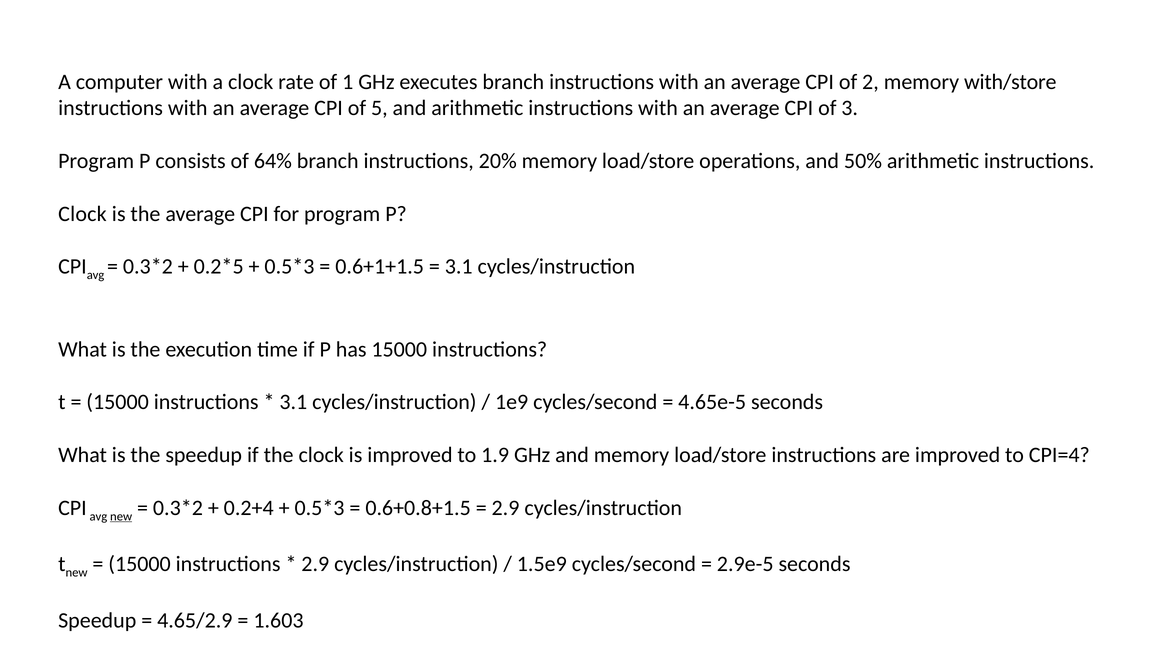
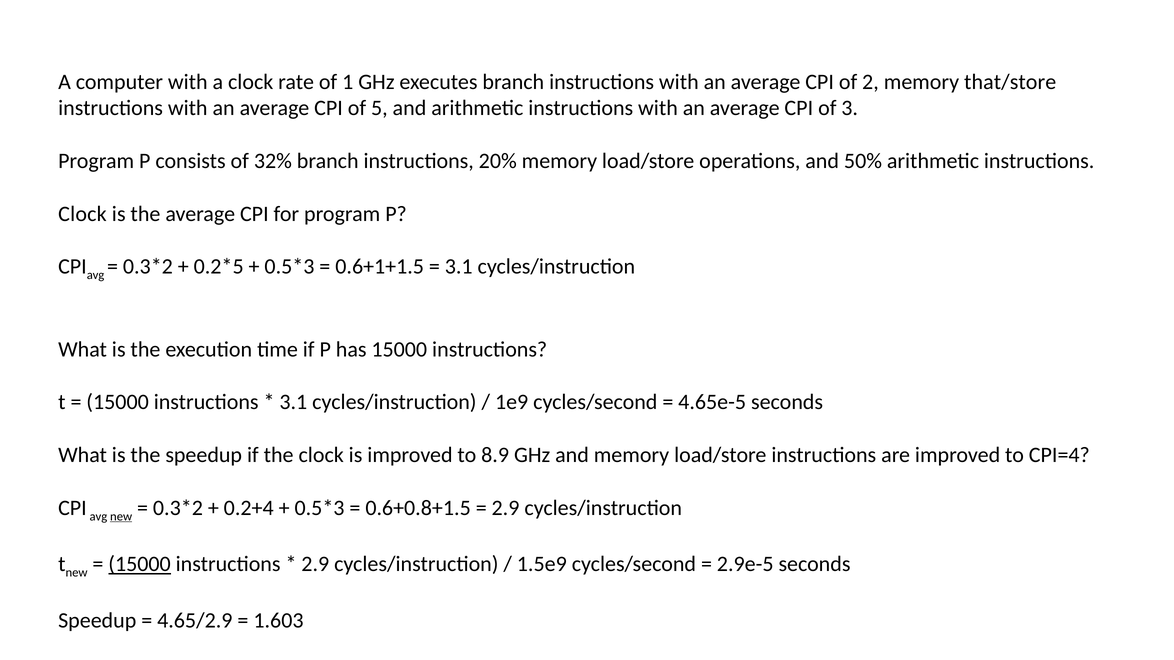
with/store: with/store -> that/store
64%: 64% -> 32%
1.9: 1.9 -> 8.9
15000 at (140, 564) underline: none -> present
